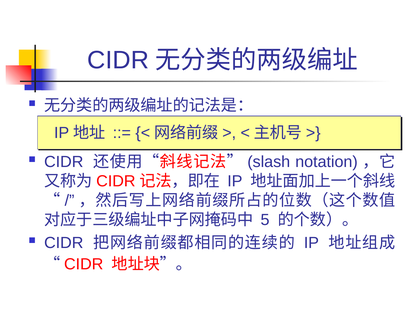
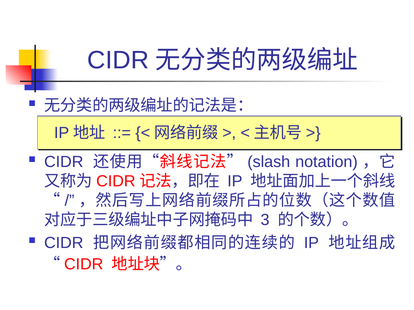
5: 5 -> 3
